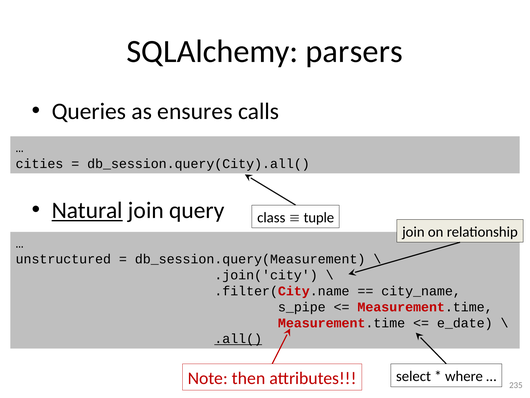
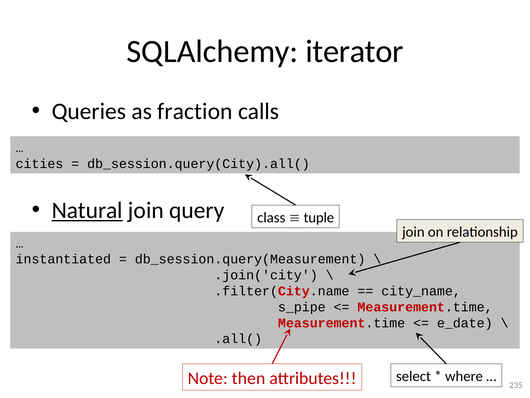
parsers: parsers -> iterator
ensures: ensures -> fraction
unstructured: unstructured -> instantiated
.all( underline: present -> none
